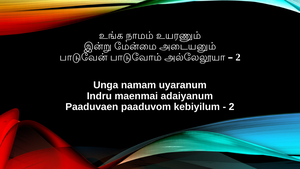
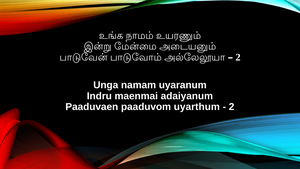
kebiyilum: kebiyilum -> uyarthum
